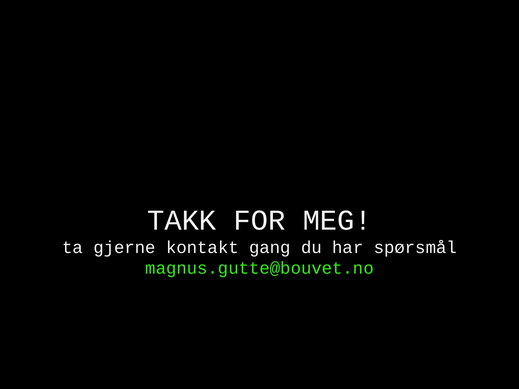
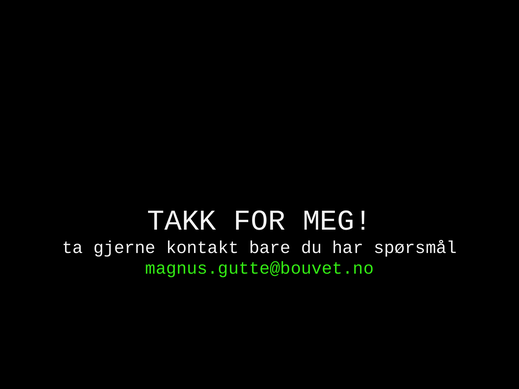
gang: gang -> bare
